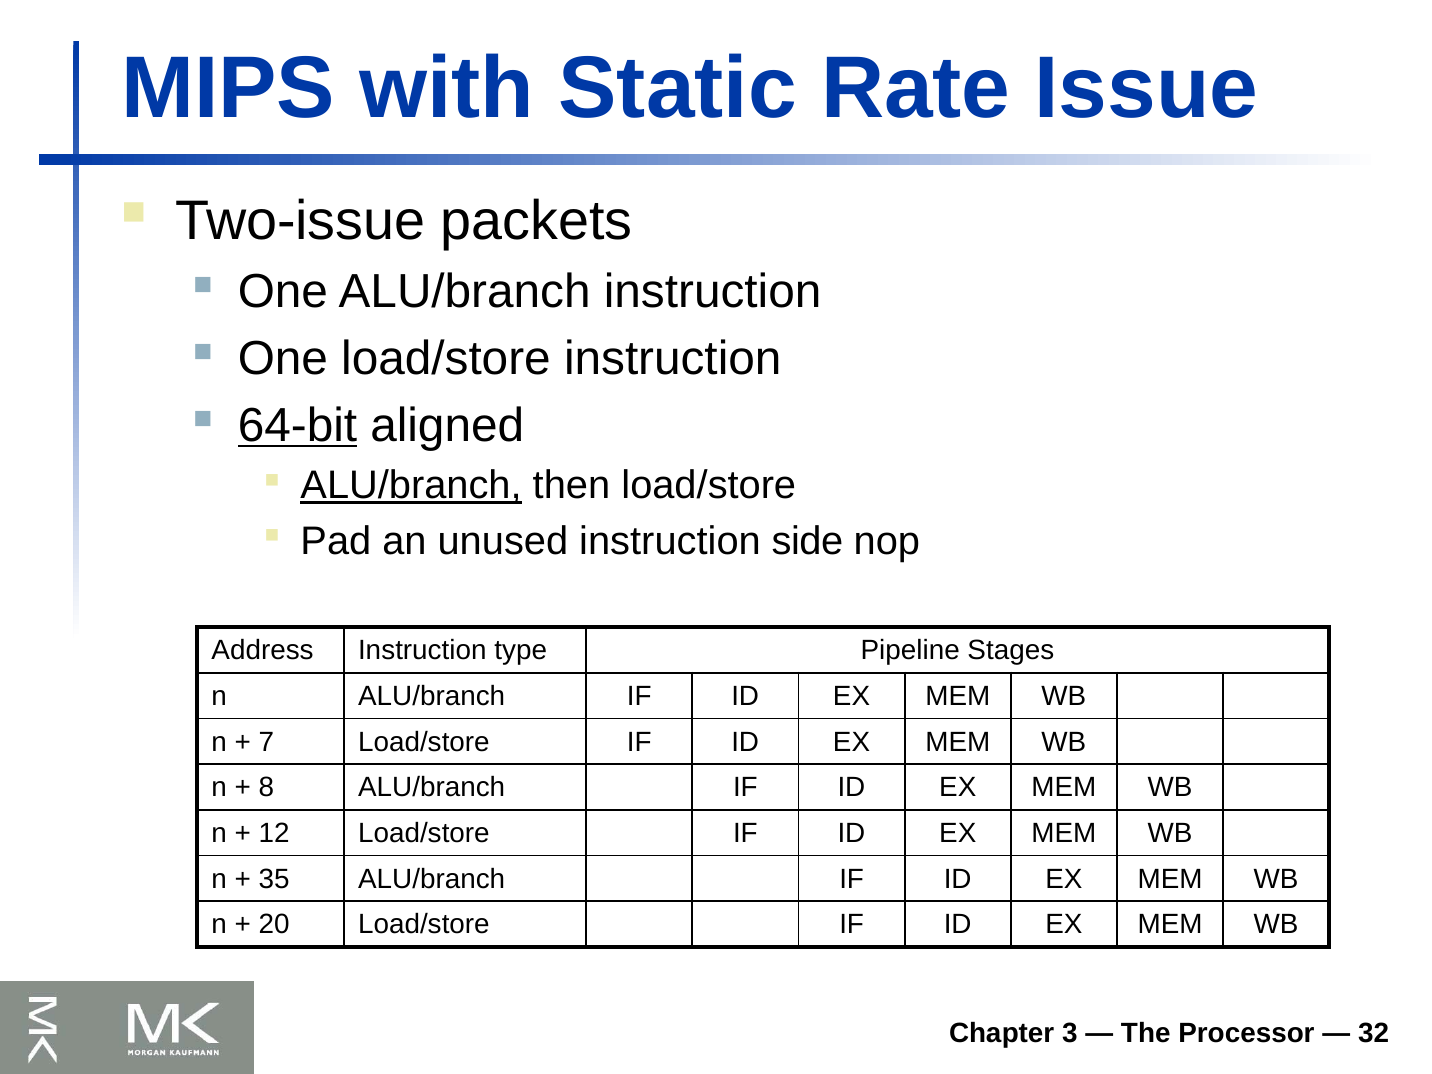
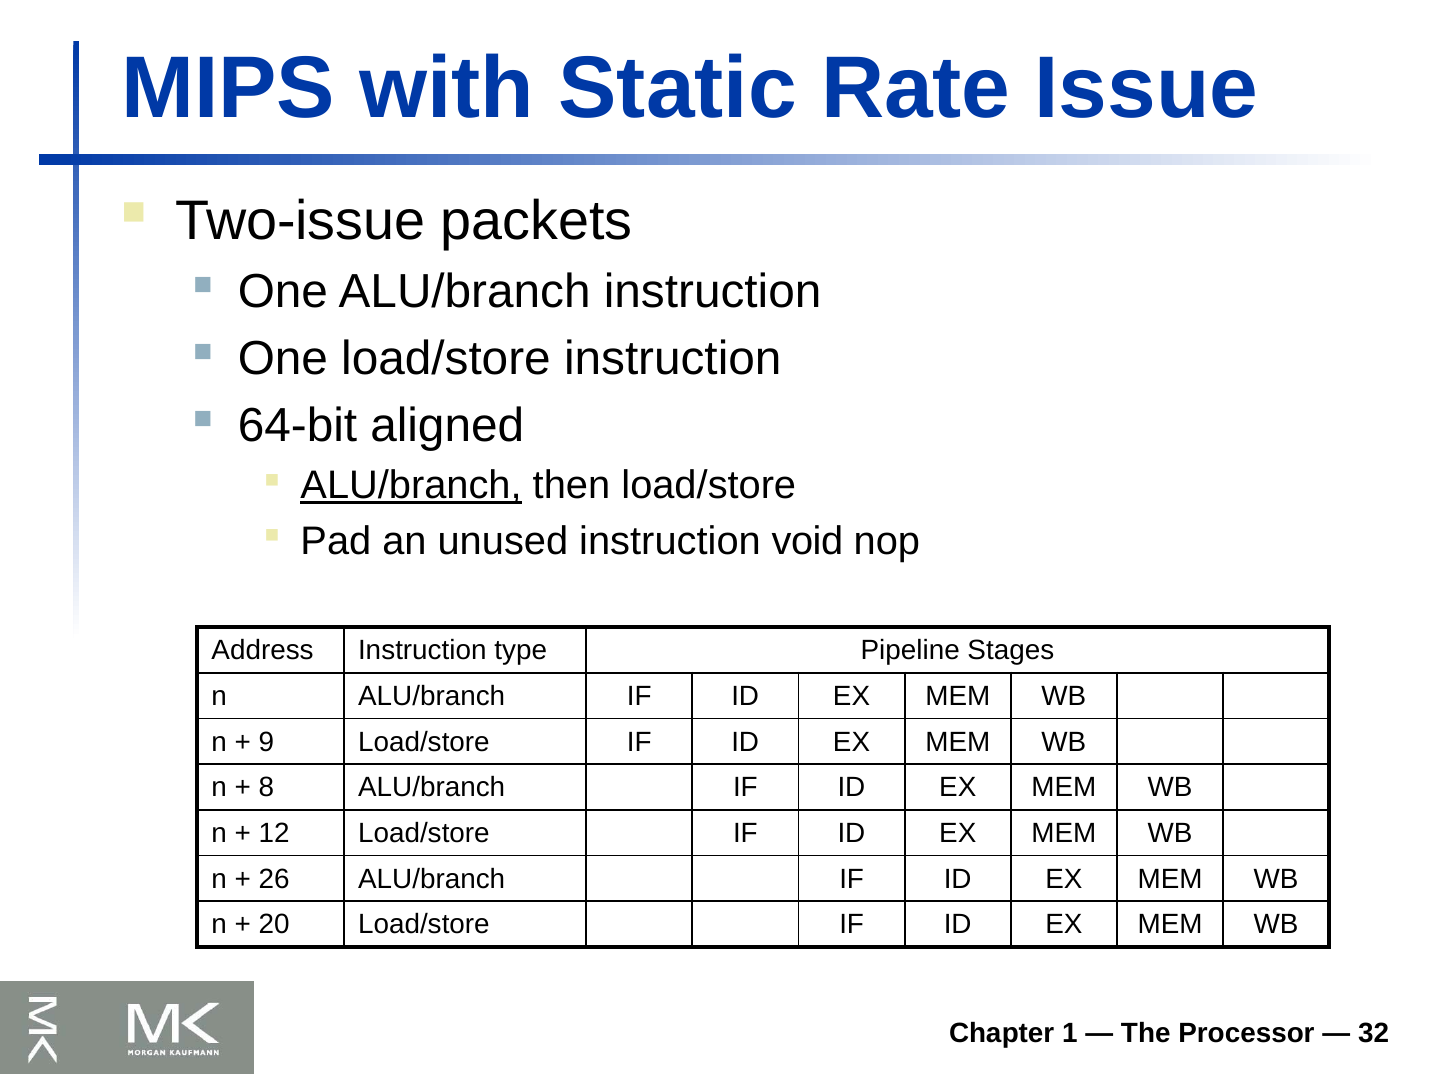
64-bit underline: present -> none
side: side -> void
7: 7 -> 9
35: 35 -> 26
3: 3 -> 1
